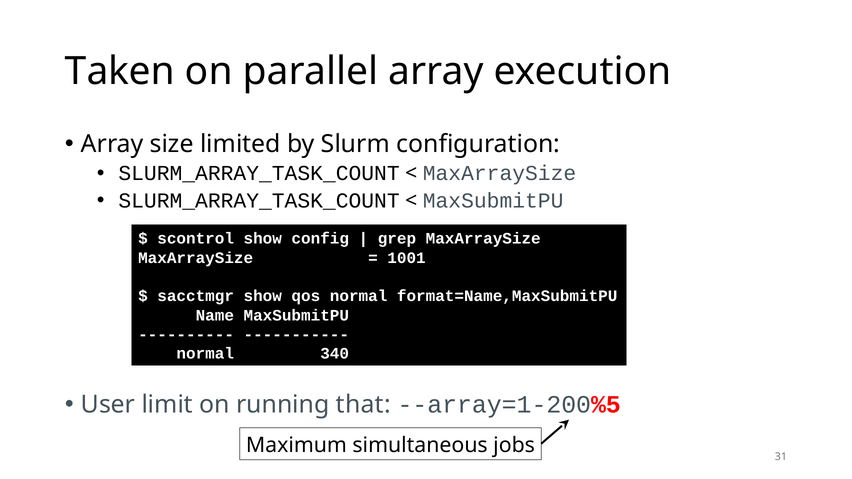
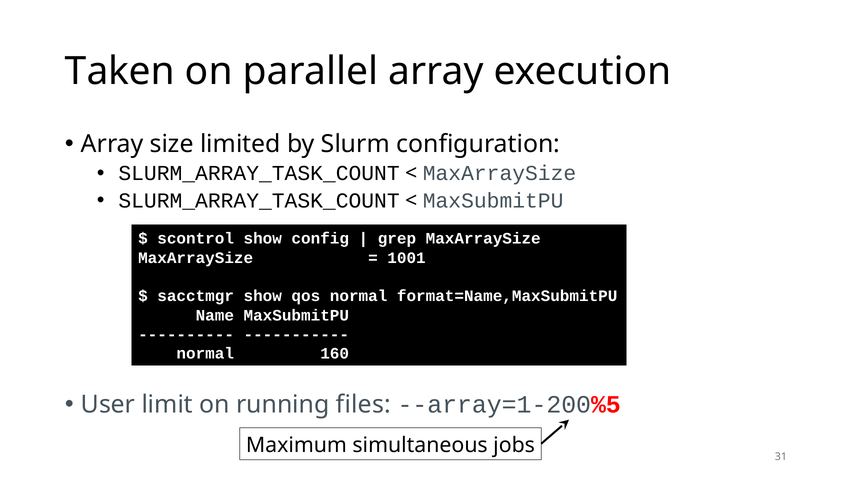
340: 340 -> 160
that: that -> files
